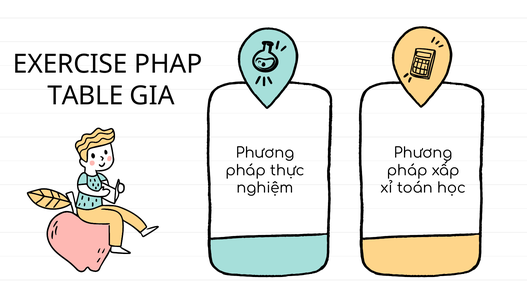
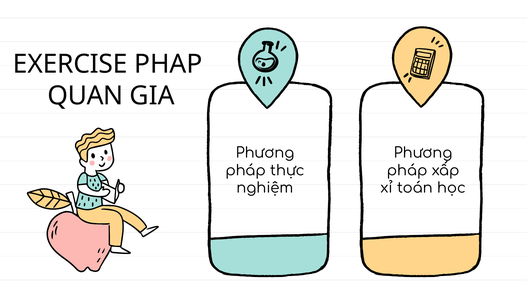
TABLE: TABLE -> QUAN
